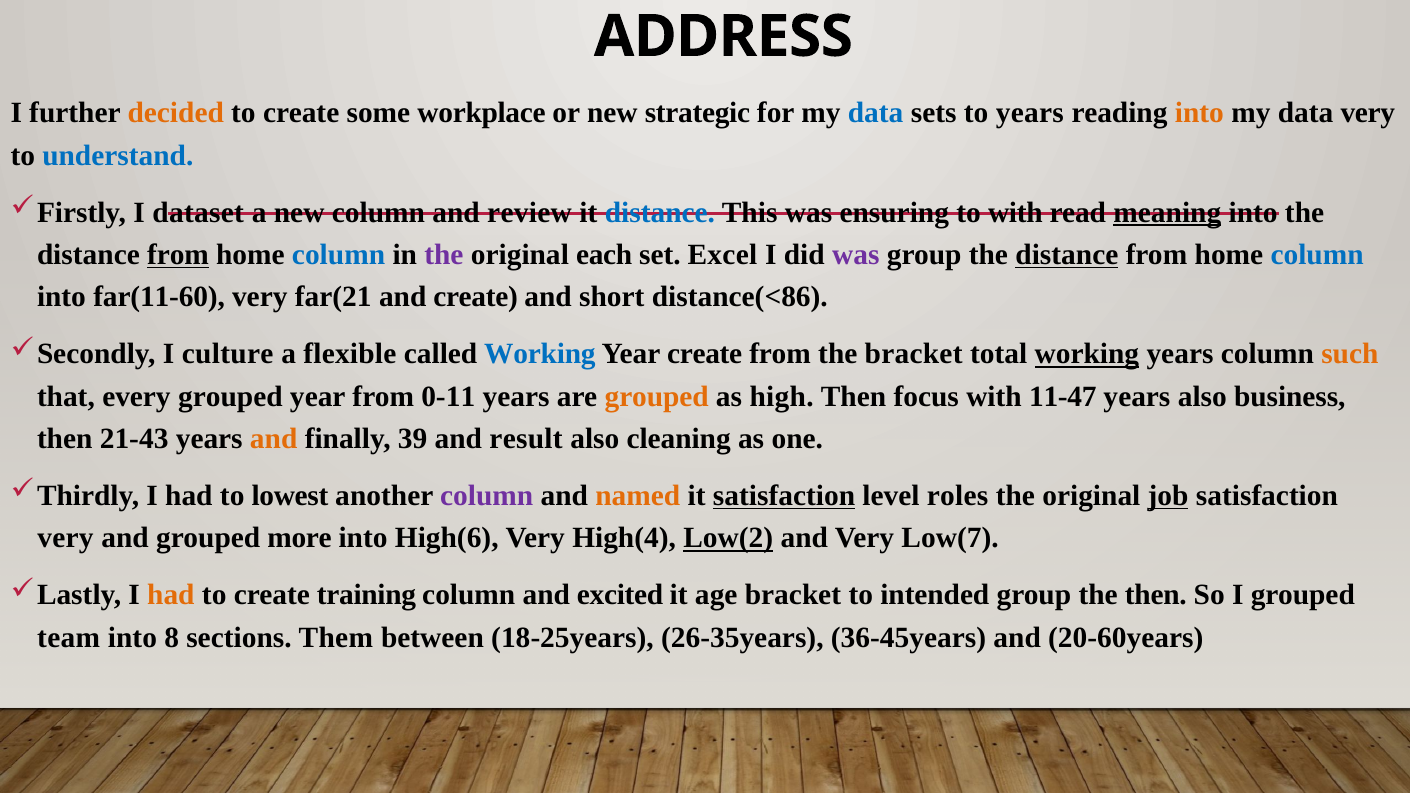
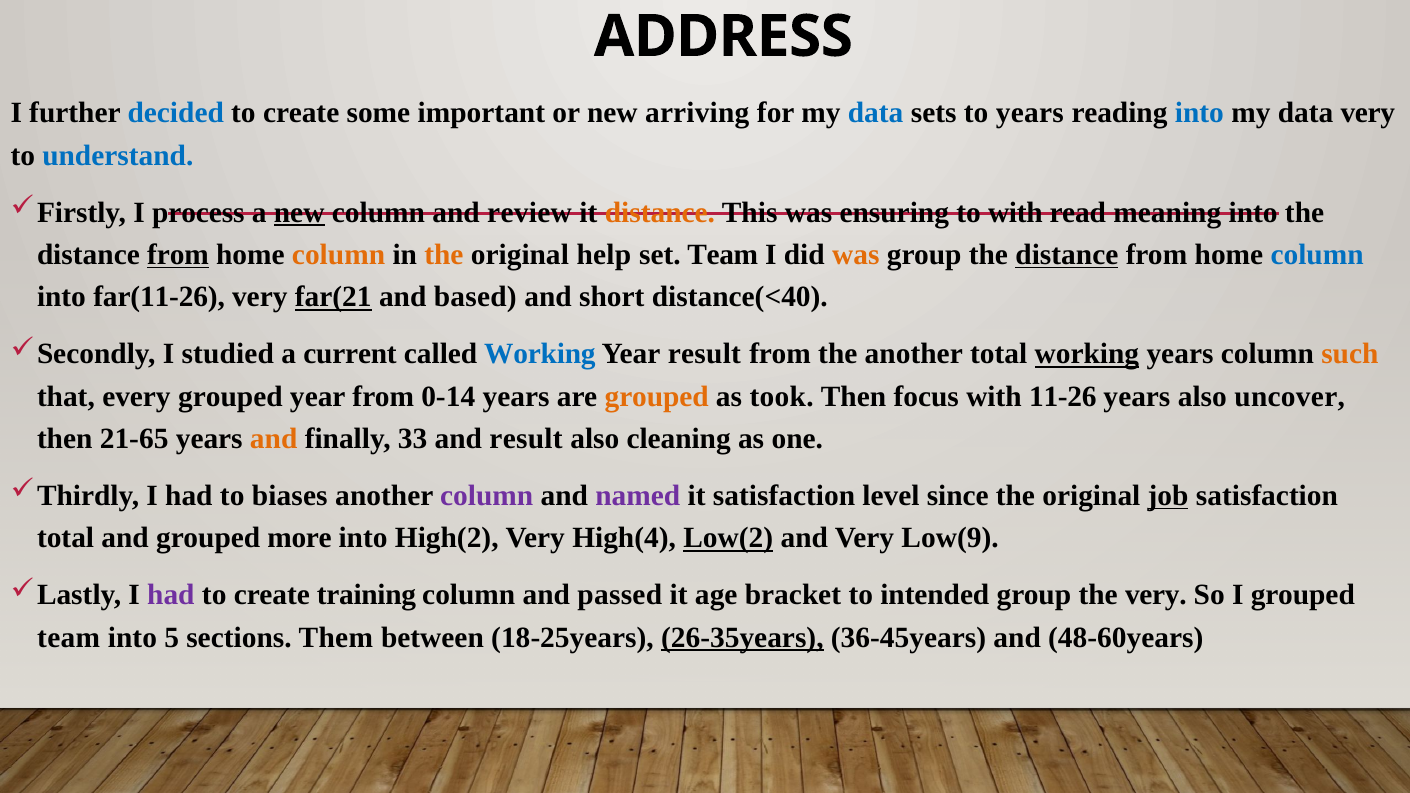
decided colour: orange -> blue
workplace: workplace -> important
strategic: strategic -> arriving
into at (1199, 113) colour: orange -> blue
dataset: dataset -> process
new at (299, 213) underline: none -> present
distance at (660, 213) colour: blue -> orange
meaning underline: present -> none
column at (339, 255) colour: blue -> orange
the at (444, 255) colour: purple -> orange
each: each -> help
set Excel: Excel -> Team
was at (856, 255) colour: purple -> orange
far(11-60: far(11-60 -> far(11-26
far(21 underline: none -> present
and create: create -> based
distance(<86: distance(<86 -> distance(<40
culture: culture -> studied
flexible: flexible -> current
Year create: create -> result
the bracket: bracket -> another
0-11: 0-11 -> 0-14
high: high -> took
11-47: 11-47 -> 11-26
business: business -> uncover
21-43: 21-43 -> 21-65
39: 39 -> 33
lowest: lowest -> biases
named colour: orange -> purple
satisfaction at (784, 496) underline: present -> none
roles: roles -> since
very at (65, 538): very -> total
High(6: High(6 -> High(2
Low(7: Low(7 -> Low(9
had at (171, 595) colour: orange -> purple
excited: excited -> passed
the then: then -> very
8: 8 -> 5
26-35years underline: none -> present
20-60years: 20-60years -> 48-60years
